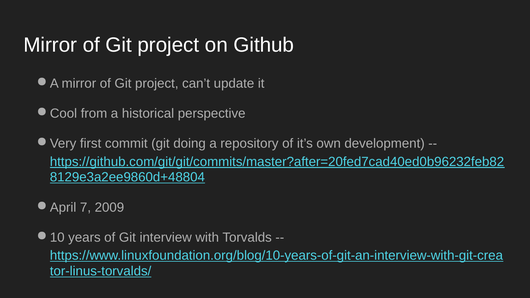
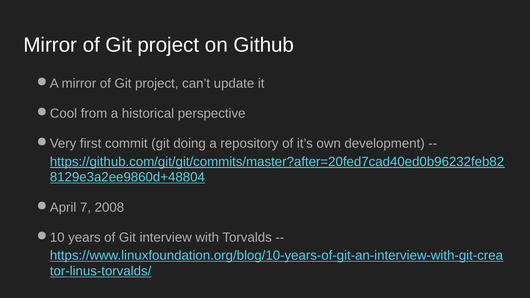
2009: 2009 -> 2008
